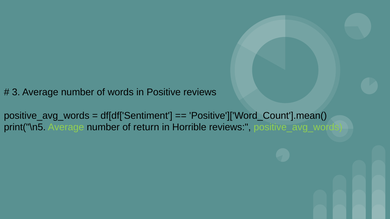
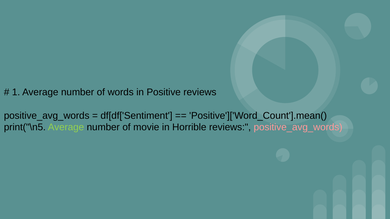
3: 3 -> 1
return: return -> movie
positive_avg_words at (298, 127) colour: light green -> pink
